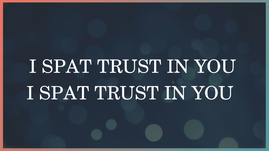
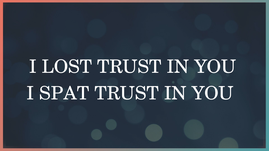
SPAT at (67, 67): SPAT -> LOST
